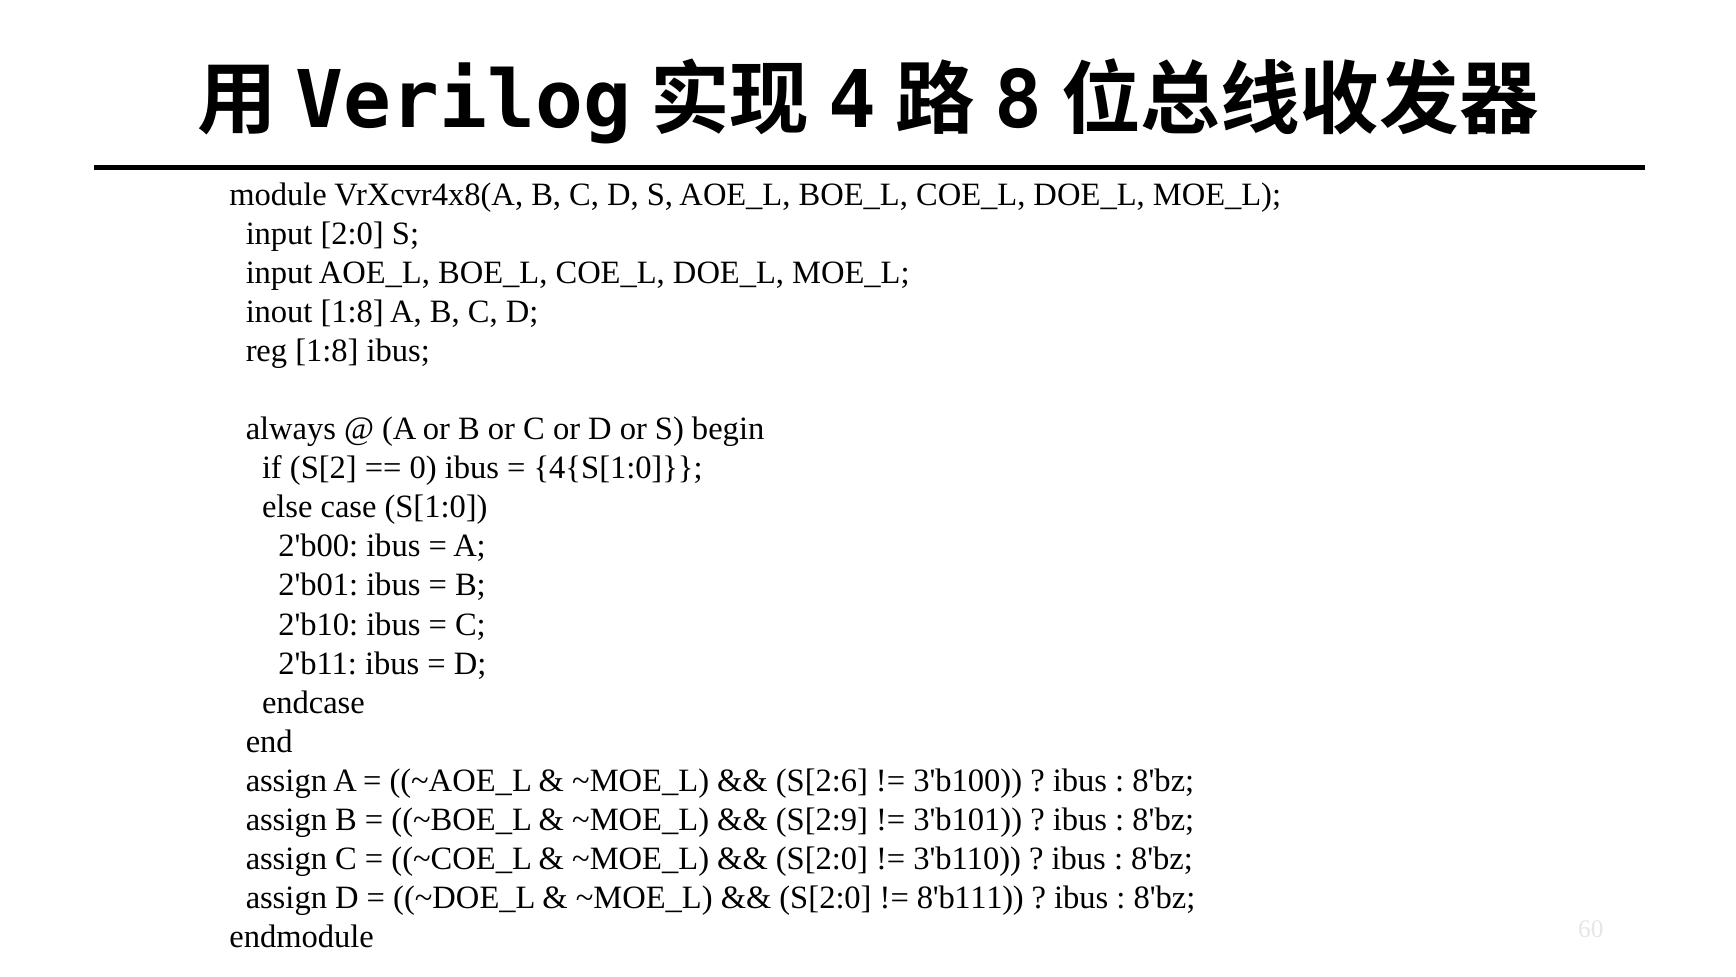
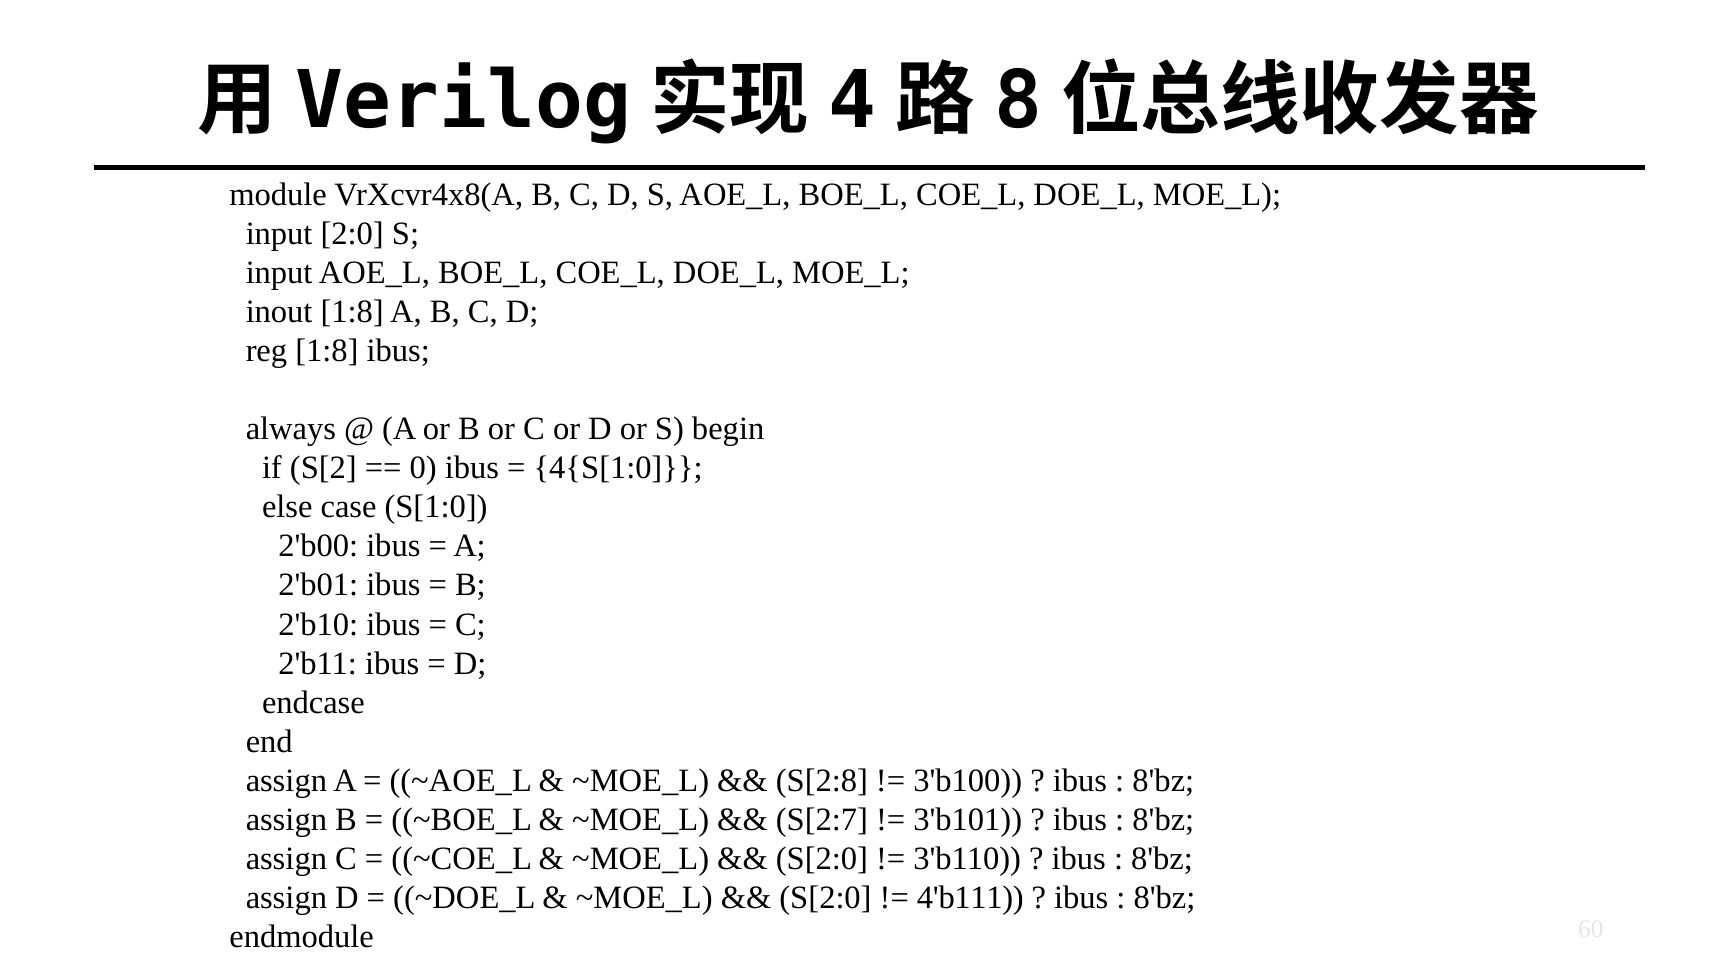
S[2:6: S[2:6 -> S[2:8
S[2:9: S[2:9 -> S[2:7
8'b111: 8'b111 -> 4'b111
